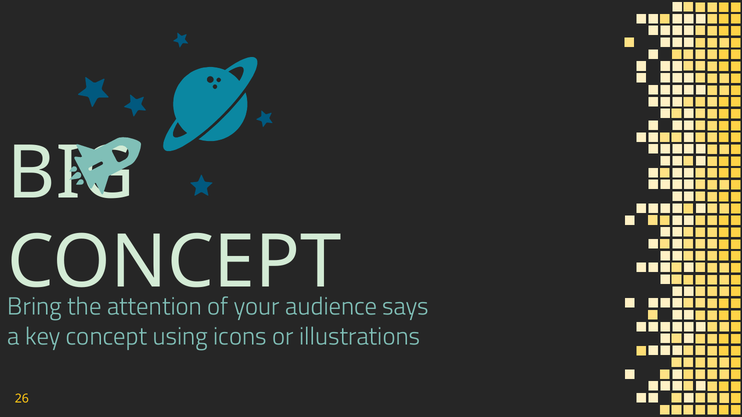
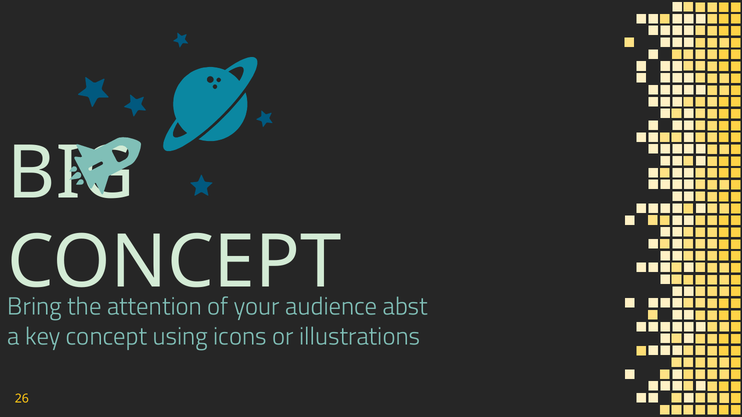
says: says -> abst
